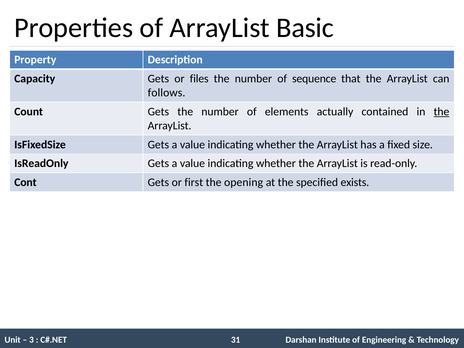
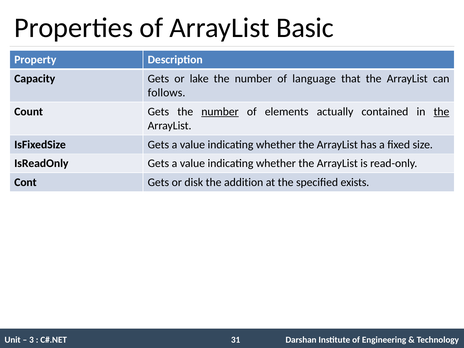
files: files -> lake
sequence: sequence -> language
number at (220, 112) underline: none -> present
first: first -> disk
opening: opening -> addition
